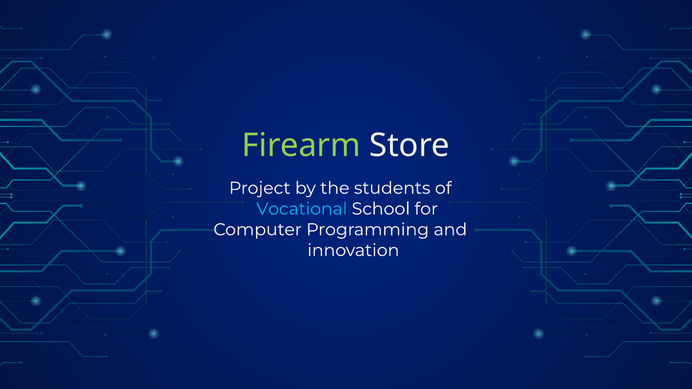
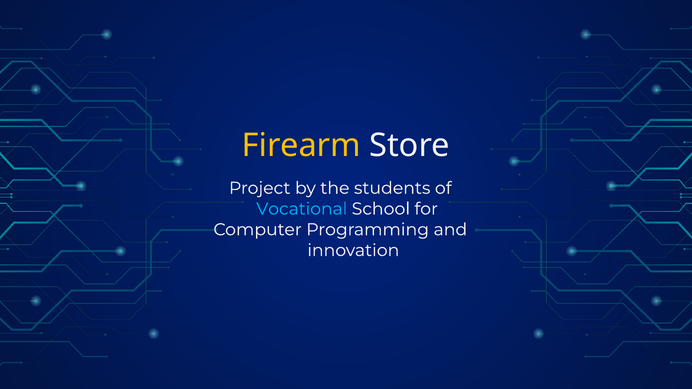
Firearm colour: light green -> yellow
